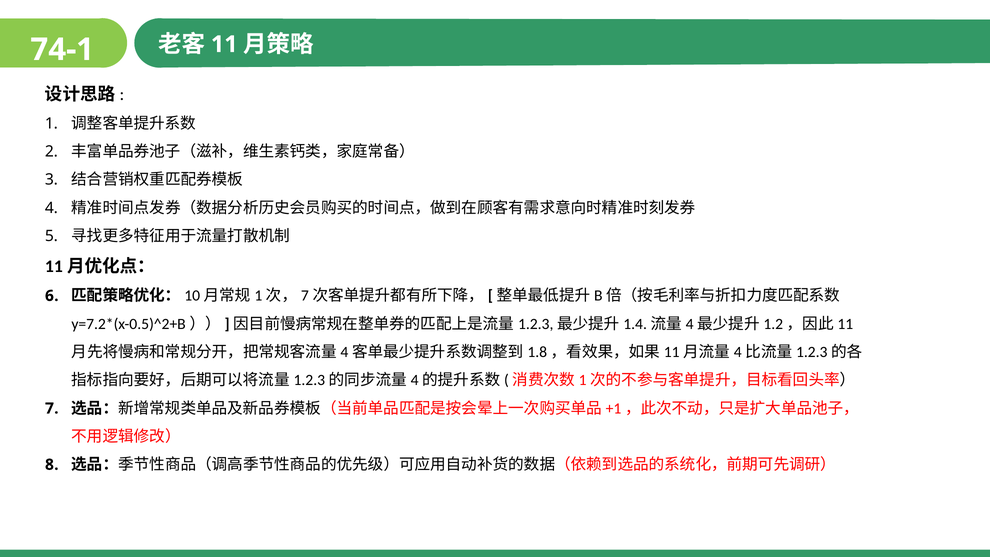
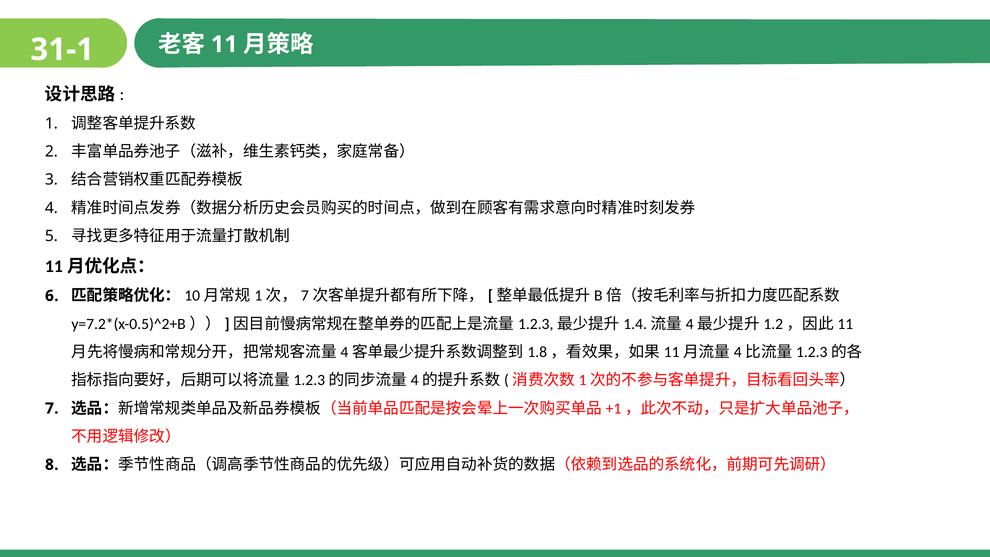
74-1: 74-1 -> 31-1
